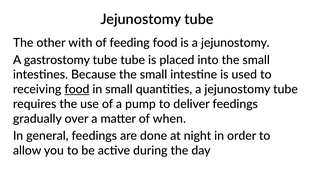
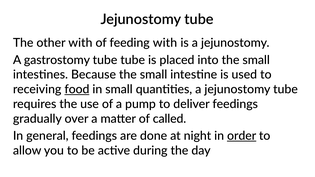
feeding food: food -> with
when: when -> called
order underline: none -> present
